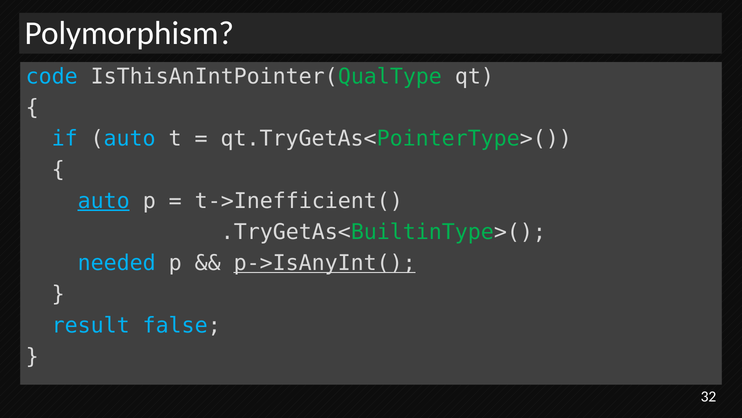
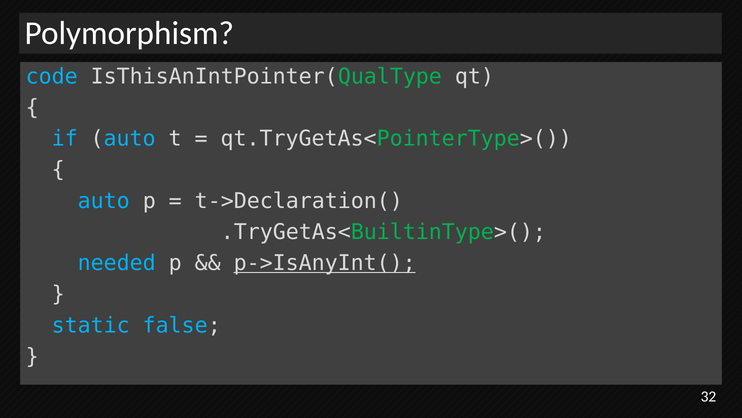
auto at (104, 201) underline: present -> none
t->Inefficient(: t->Inefficient( -> t->Declaration(
result: result -> static
